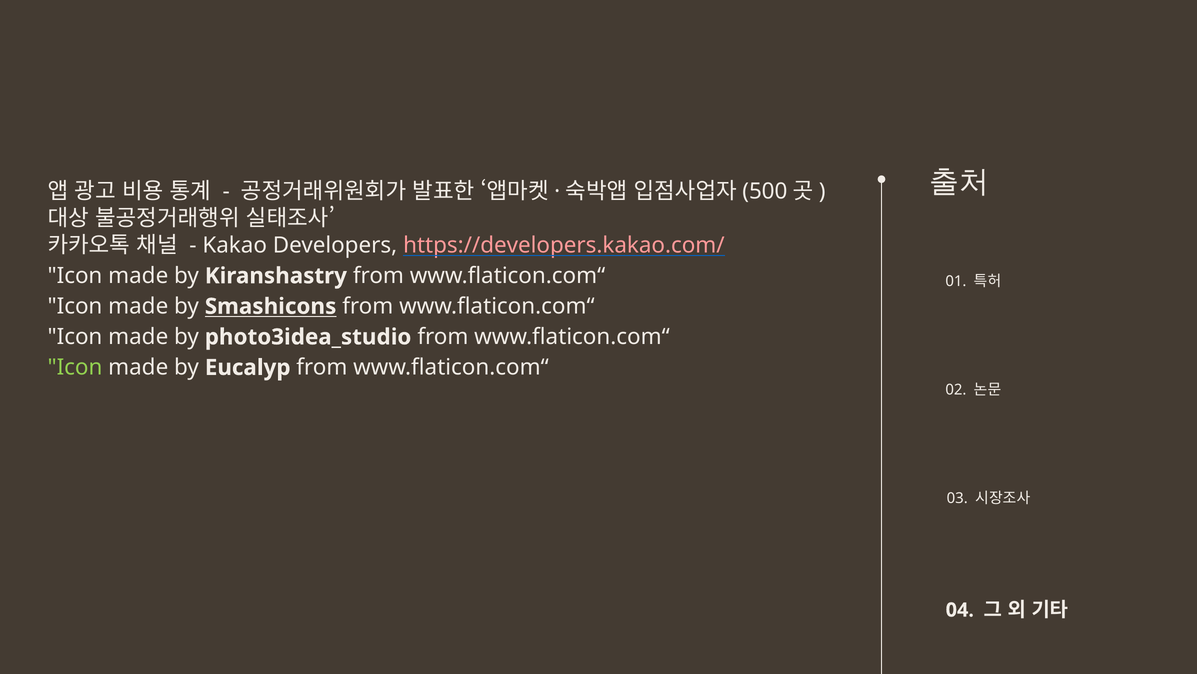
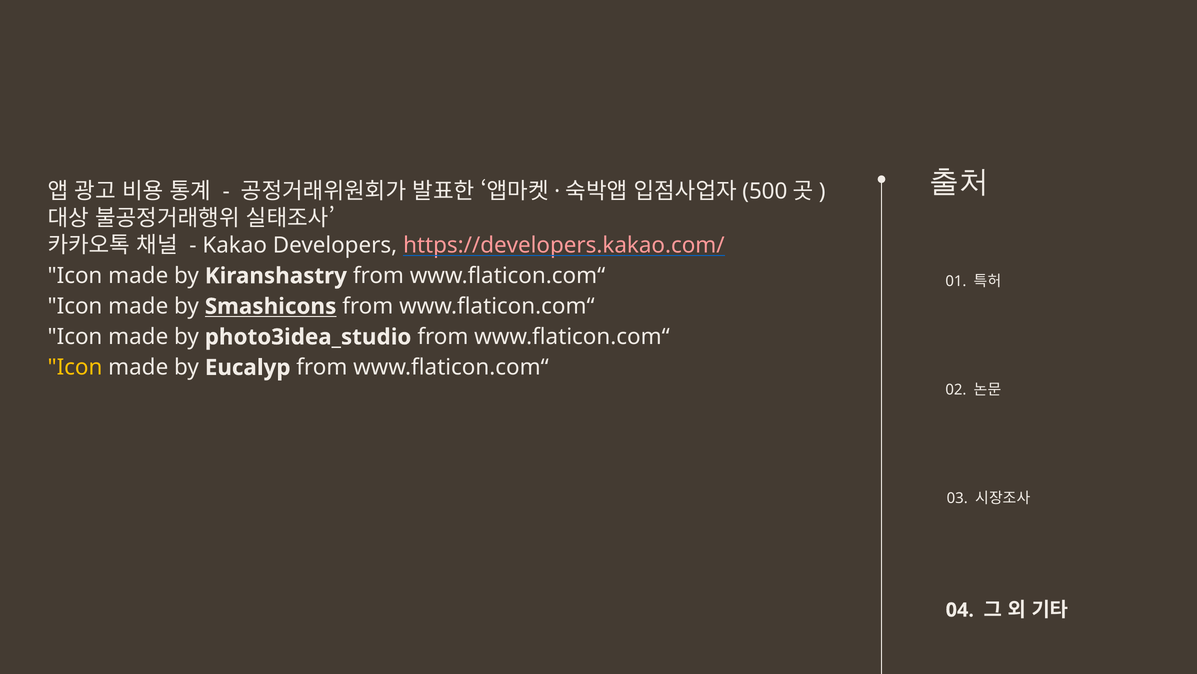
Icon at (75, 367) colour: light green -> yellow
